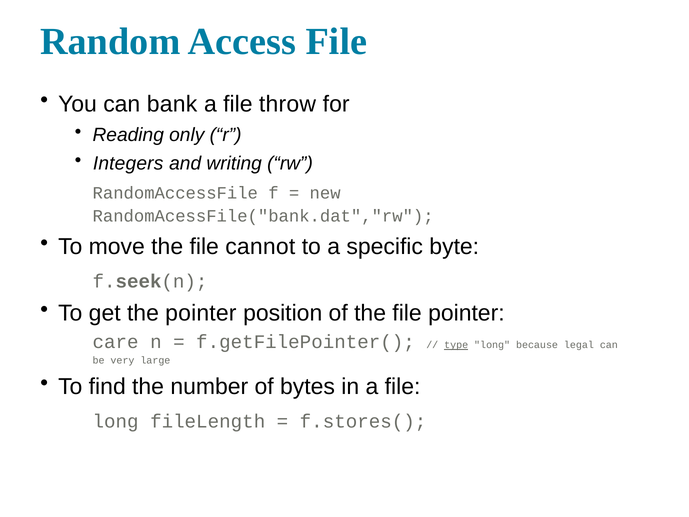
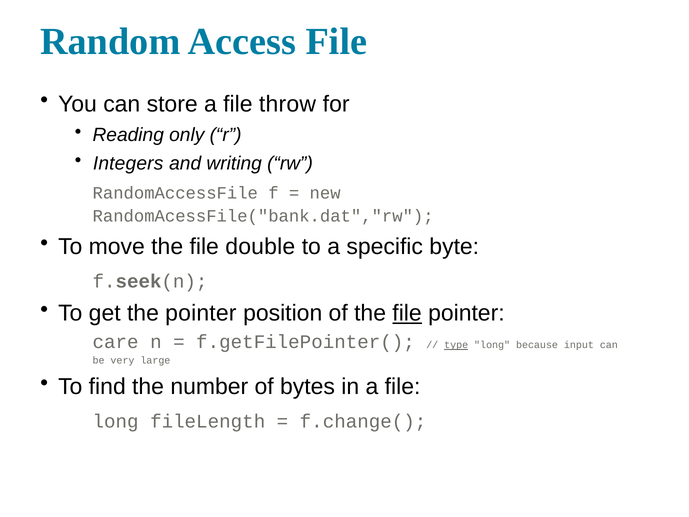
bank: bank -> store
cannot: cannot -> double
file at (407, 313) underline: none -> present
legal: legal -> input
f.stores(: f.stores( -> f.change(
